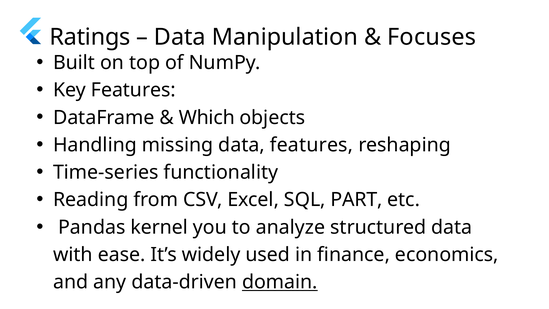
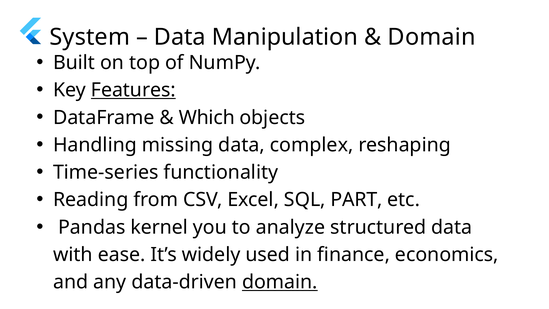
Ratings: Ratings -> System
Focuses at (432, 37): Focuses -> Domain
Features at (133, 90) underline: none -> present
data features: features -> complex
